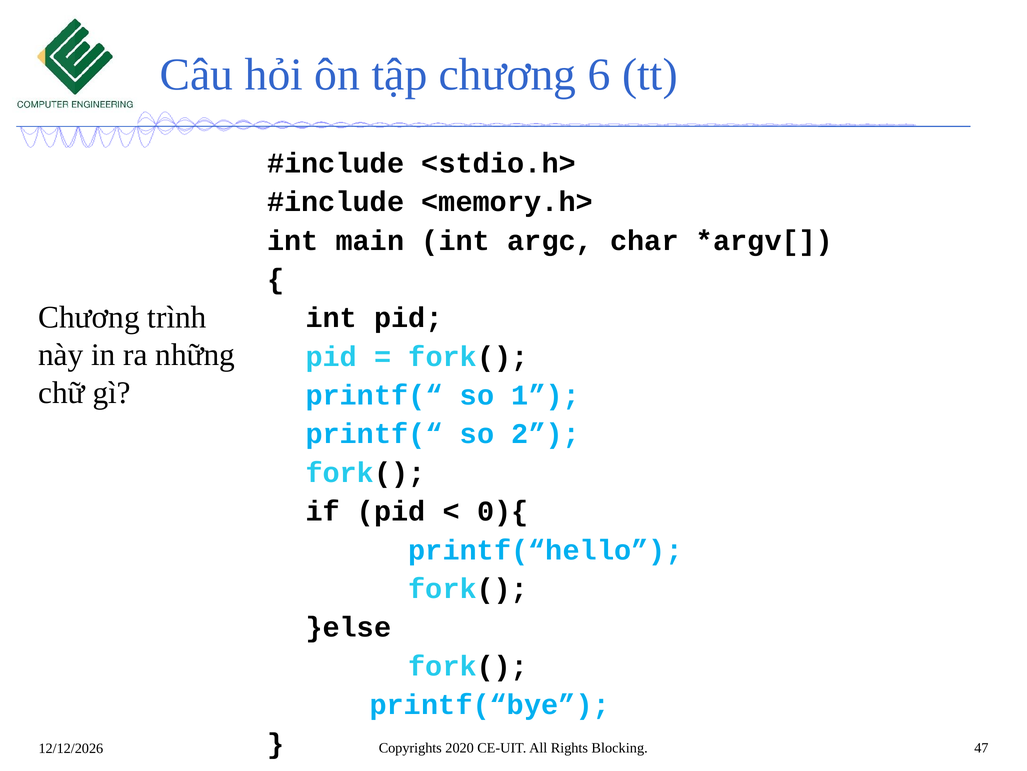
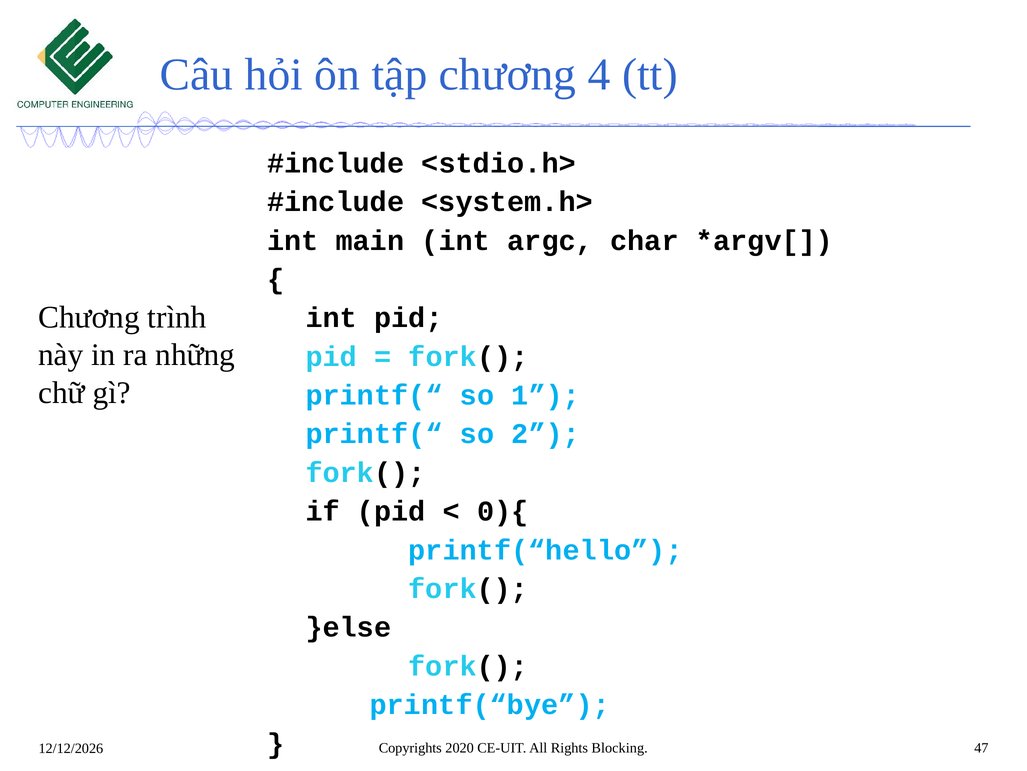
6: 6 -> 4
<memory.h>: <memory.h> -> <system.h>
